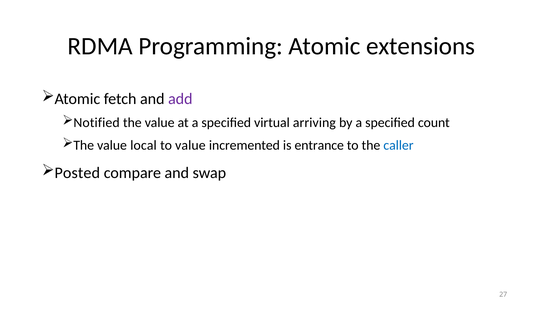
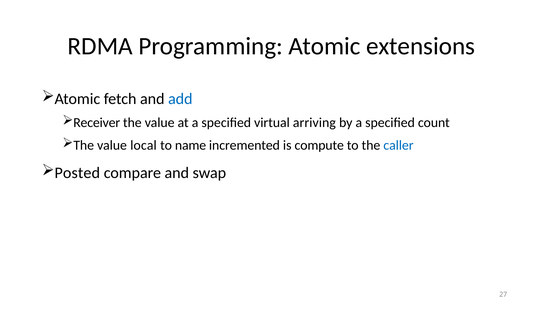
add colour: purple -> blue
Notified: Notified -> Receiver
to value: value -> name
entrance: entrance -> compute
